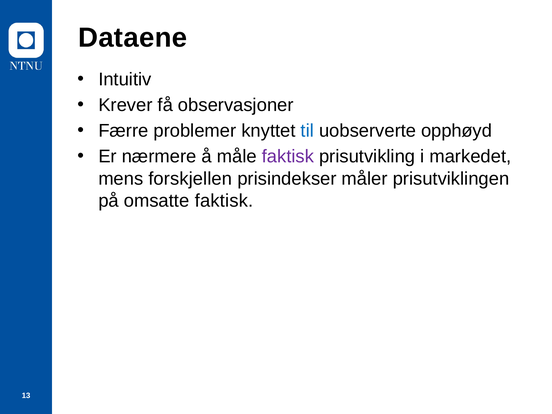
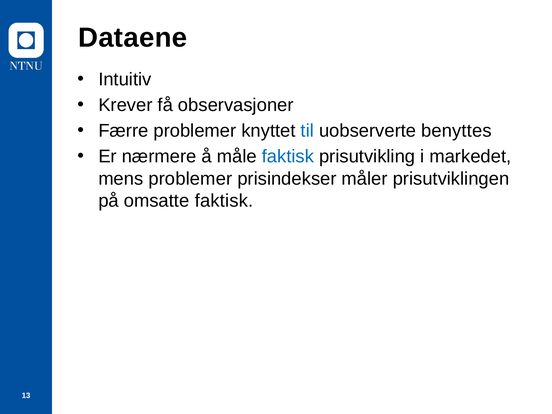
opphøyd: opphøyd -> benyttes
faktisk at (288, 157) colour: purple -> blue
mens forskjellen: forskjellen -> problemer
